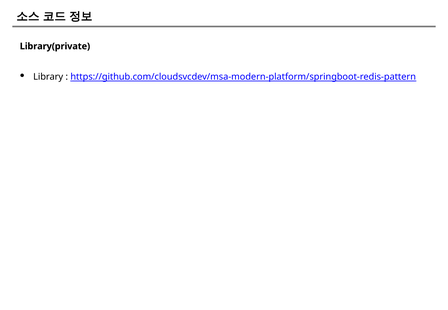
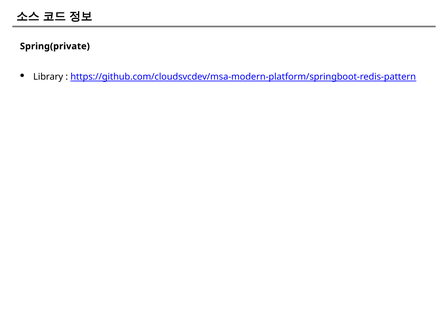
Library(private: Library(private -> Spring(private
